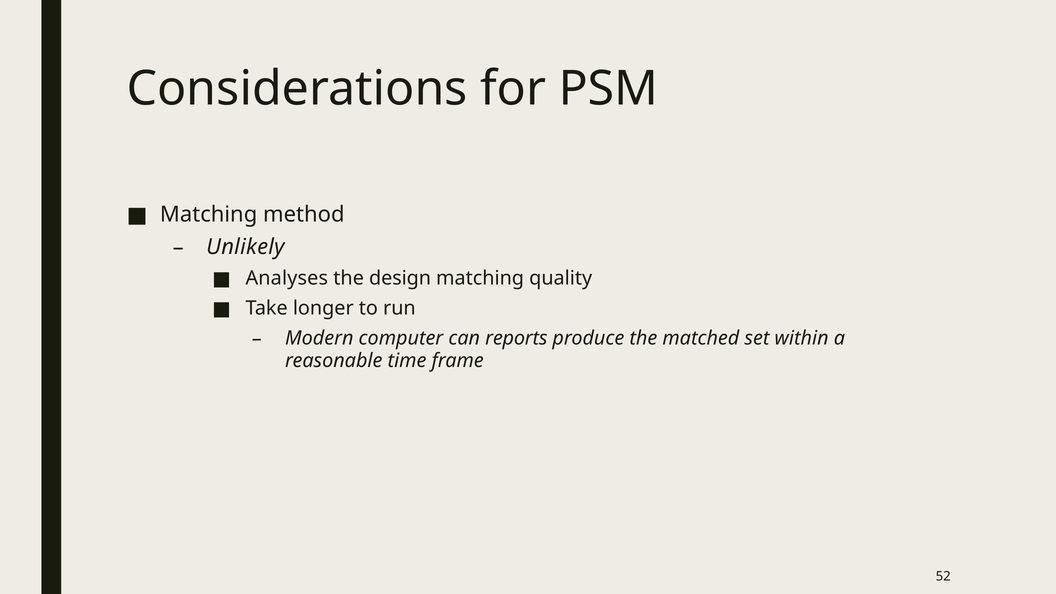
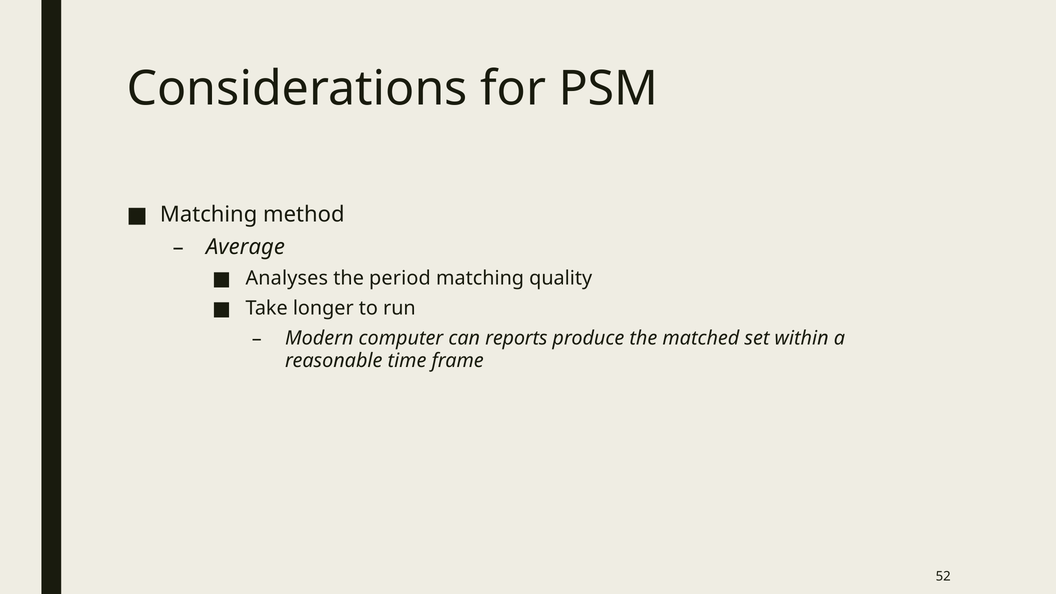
Unlikely: Unlikely -> Average
design: design -> period
